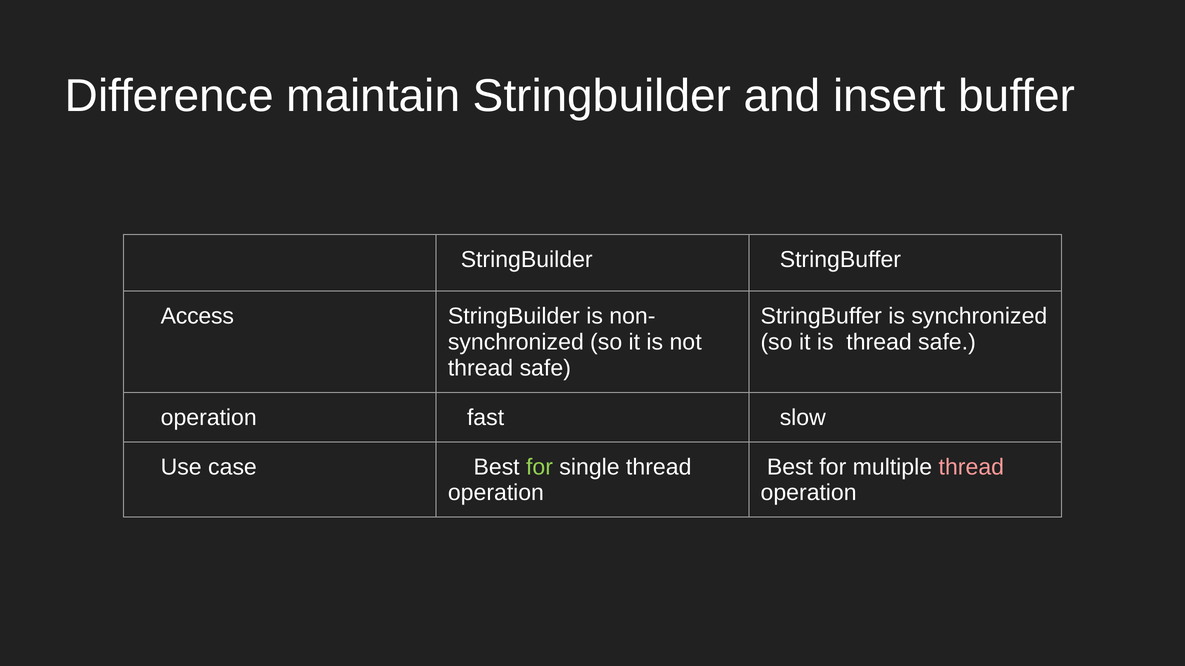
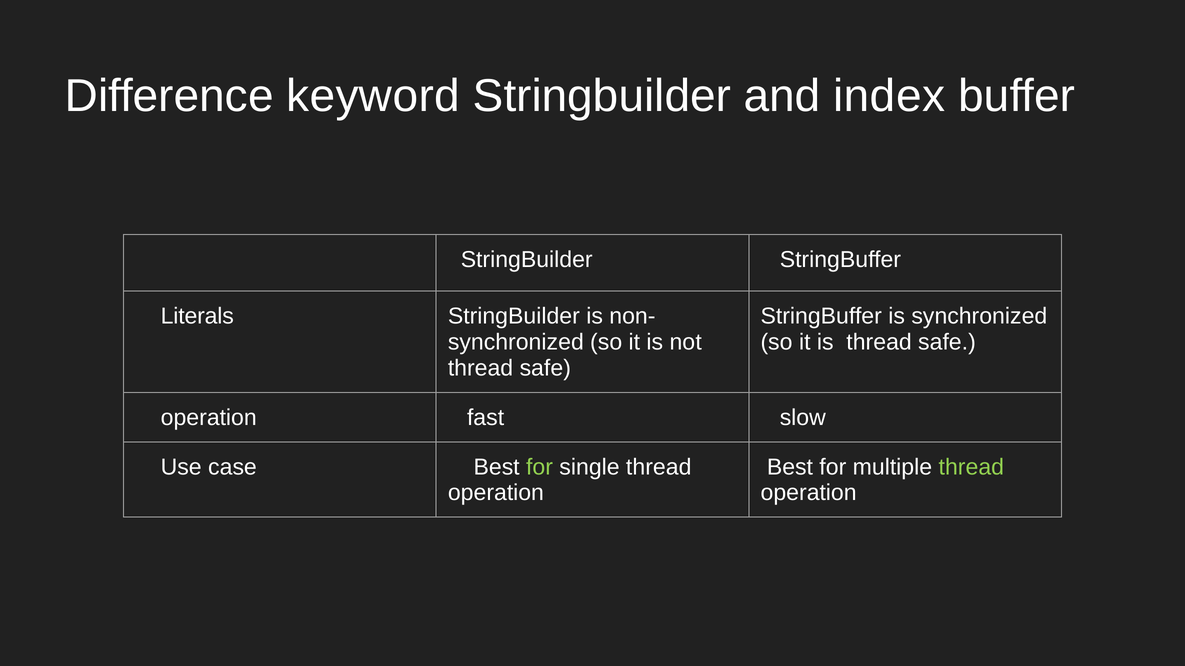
maintain: maintain -> keyword
insert: insert -> index
Access: Access -> Literals
thread at (971, 467) colour: pink -> light green
